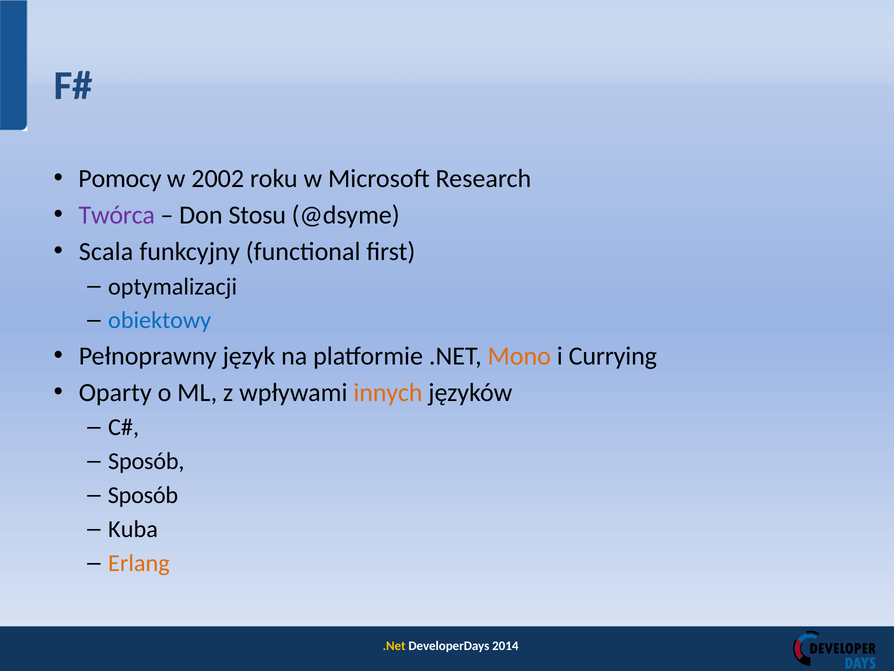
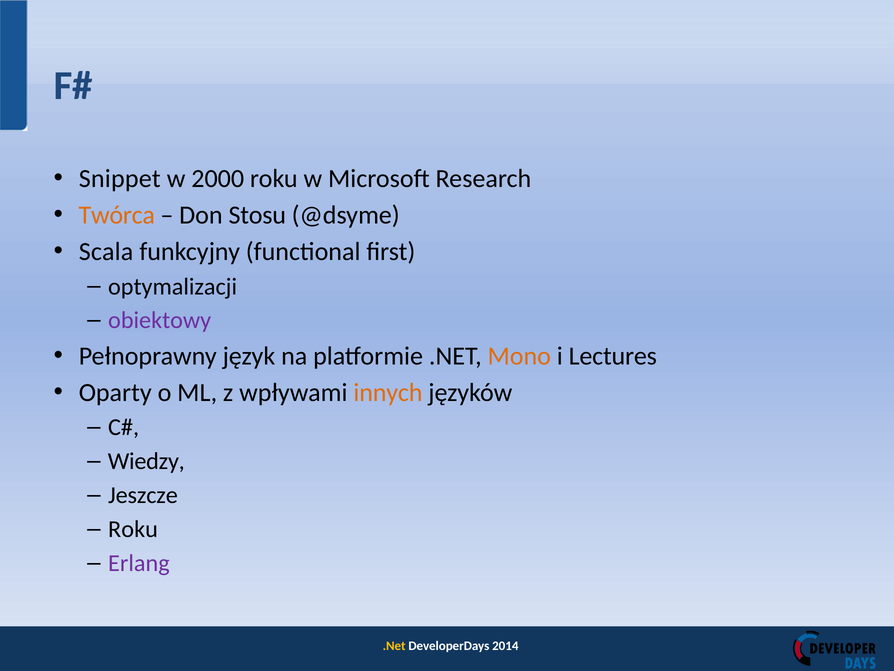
Pomocy: Pomocy -> Snippet
2002: 2002 -> 2000
Twórca colour: purple -> orange
obiektowy colour: blue -> purple
Currying: Currying -> Lectures
Sposób at (146, 461): Sposób -> Wiedzy
Sposób at (143, 495): Sposób -> Jeszcze
Kuba at (133, 529): Kuba -> Roku
Erlang colour: orange -> purple
